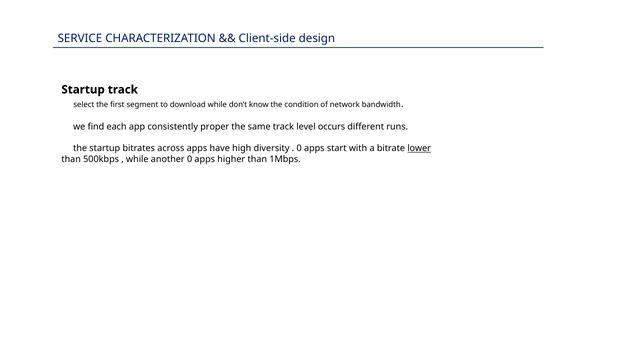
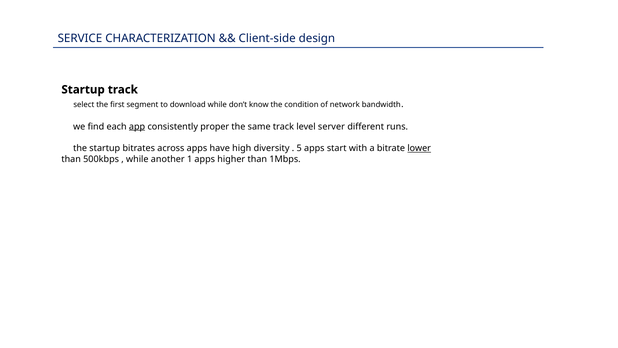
app underline: none -> present
occurs: occurs -> server
0 at (299, 148): 0 -> 5
another 0: 0 -> 1
